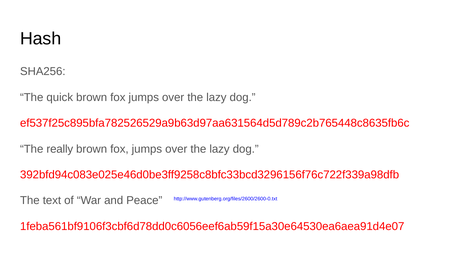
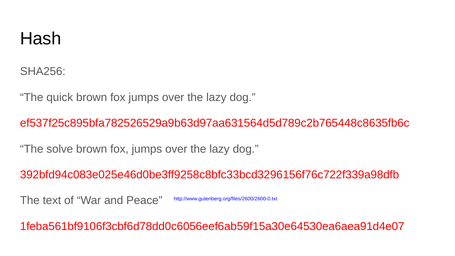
really: really -> solve
